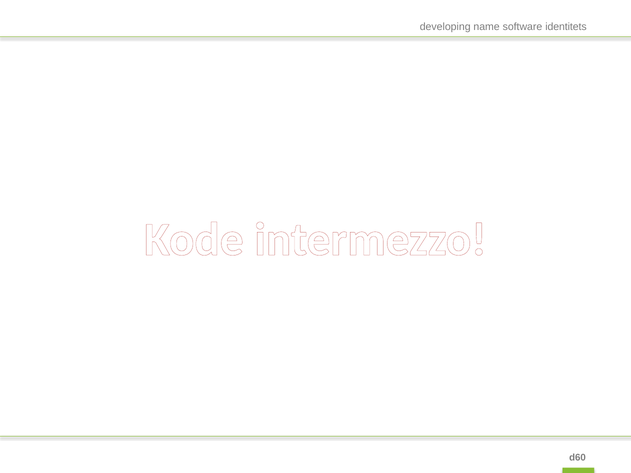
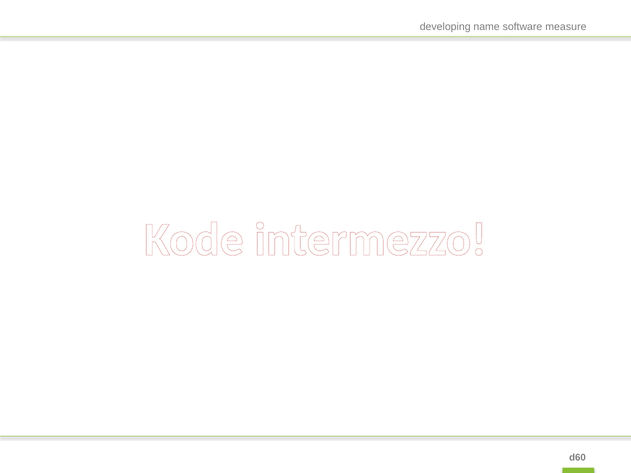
identitets: identitets -> measure
